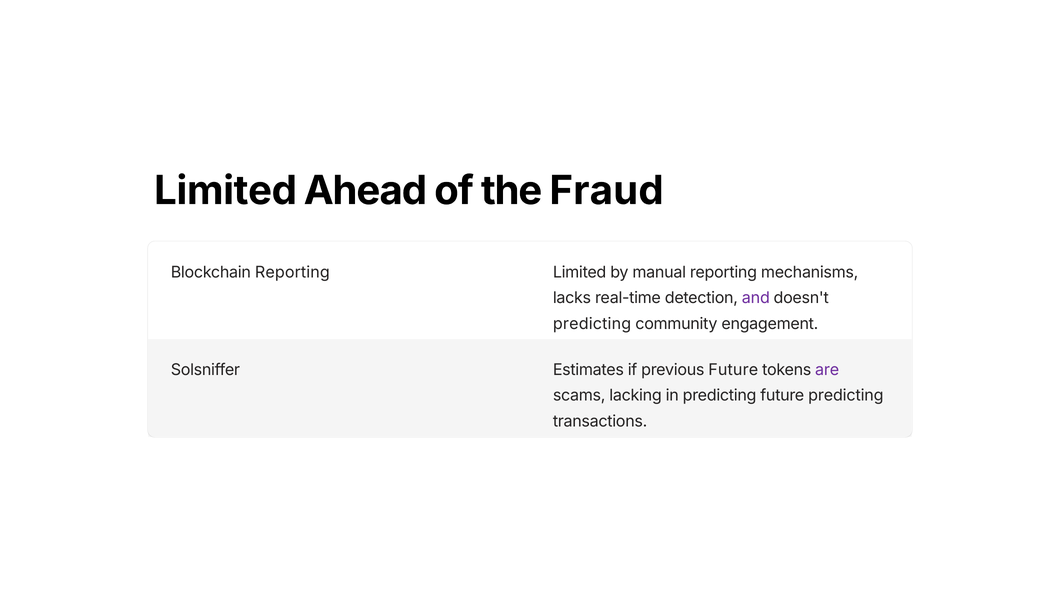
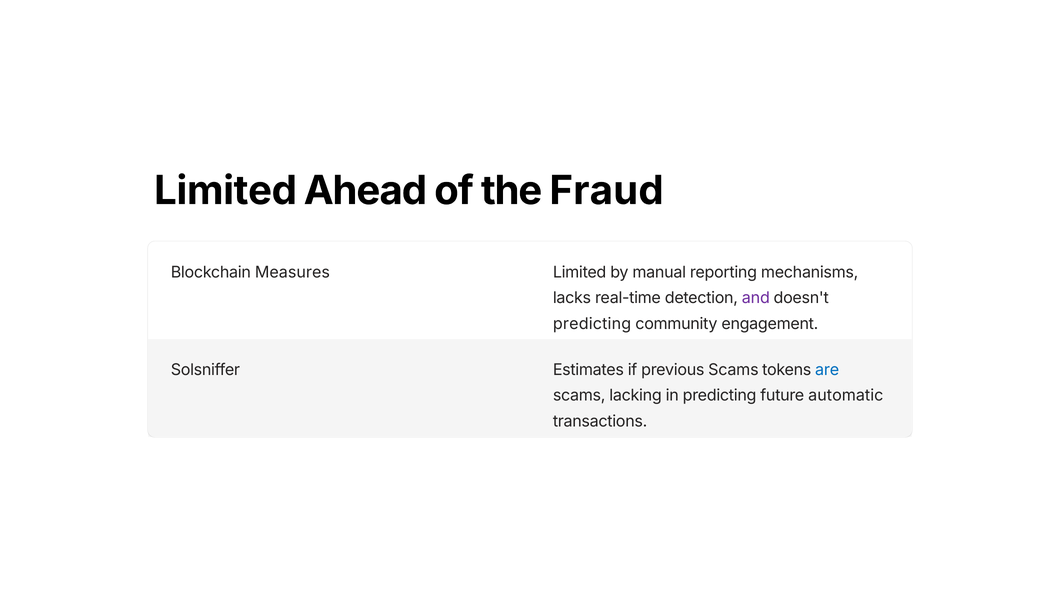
Blockchain Reporting: Reporting -> Measures
previous Future: Future -> Scams
are colour: purple -> blue
future predicting: predicting -> automatic
